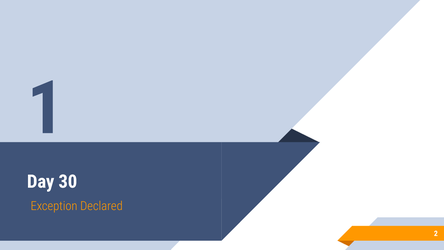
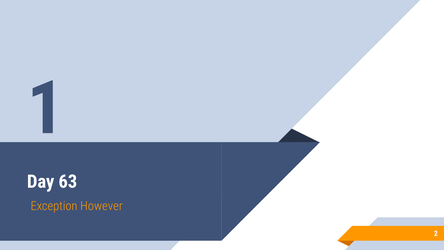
30: 30 -> 63
Declared: Declared -> However
